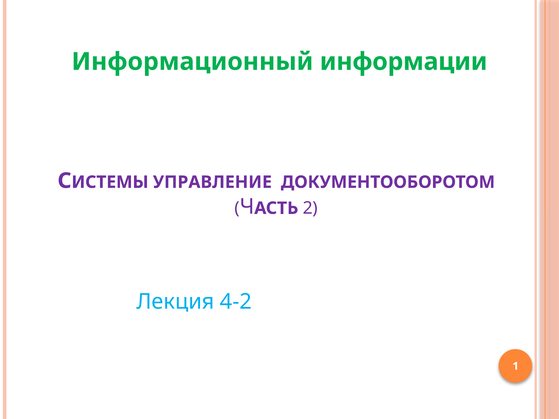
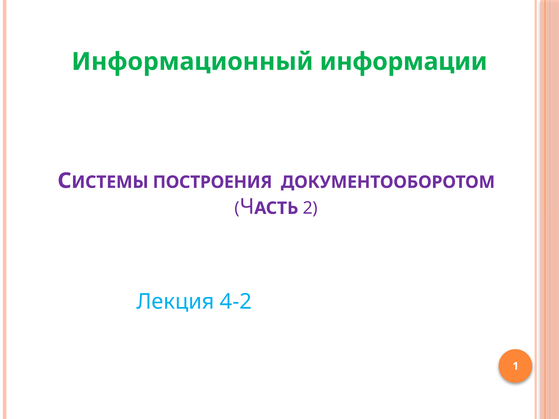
УПРАВЛЕНИЕ: УПРАВЛЕНИЕ -> ПОСТРОЕНИЯ
